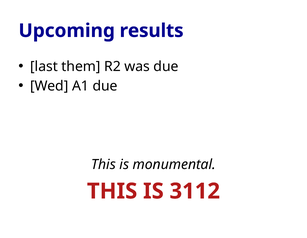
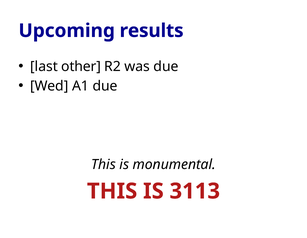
them: them -> other
3112: 3112 -> 3113
